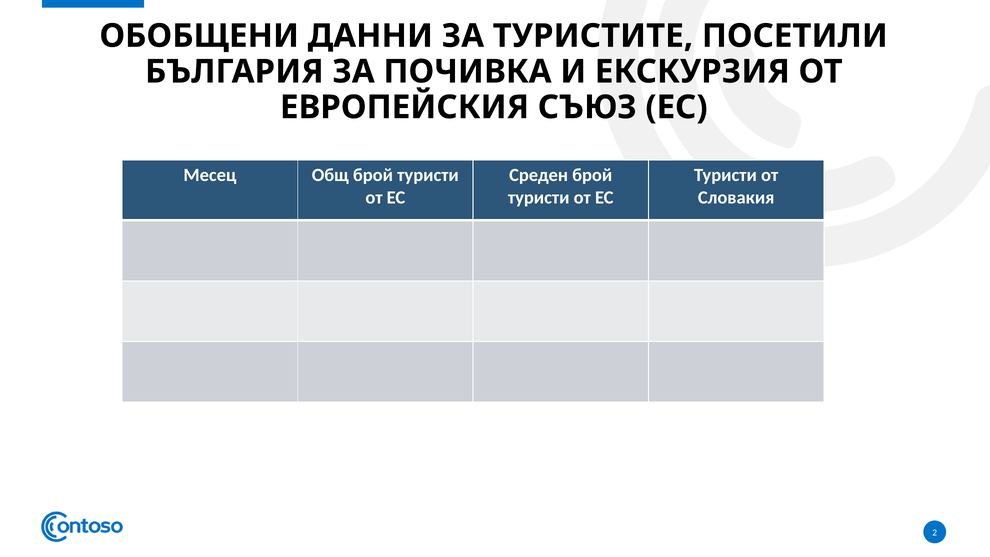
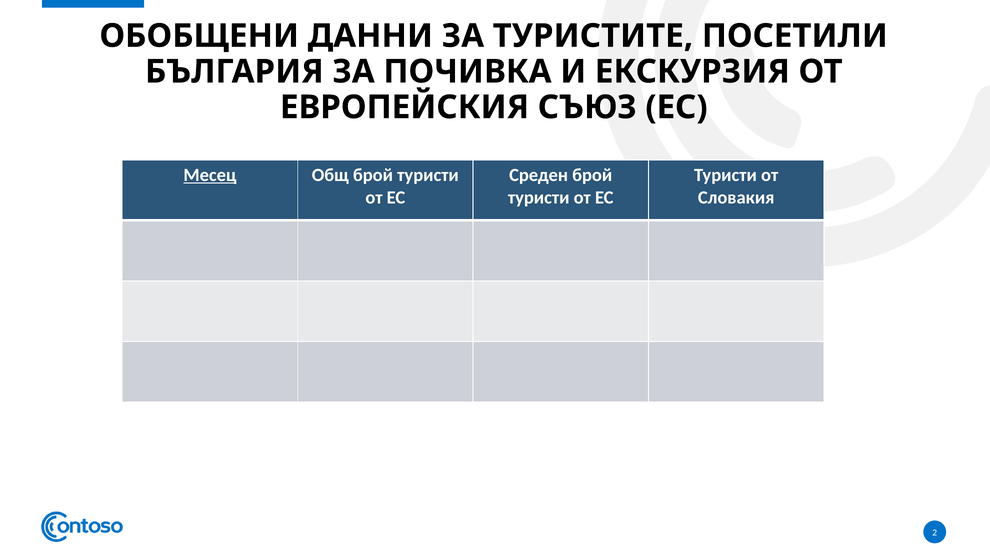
Месец underline: none -> present
